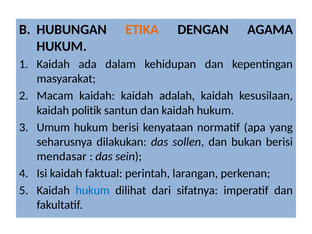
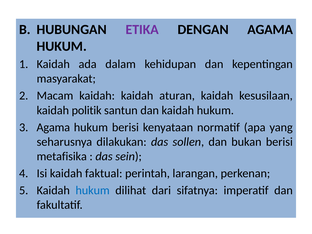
ETIKA colour: orange -> purple
adalah: adalah -> aturan
Umum at (53, 127): Umum -> Agama
mendasar: mendasar -> metafisika
